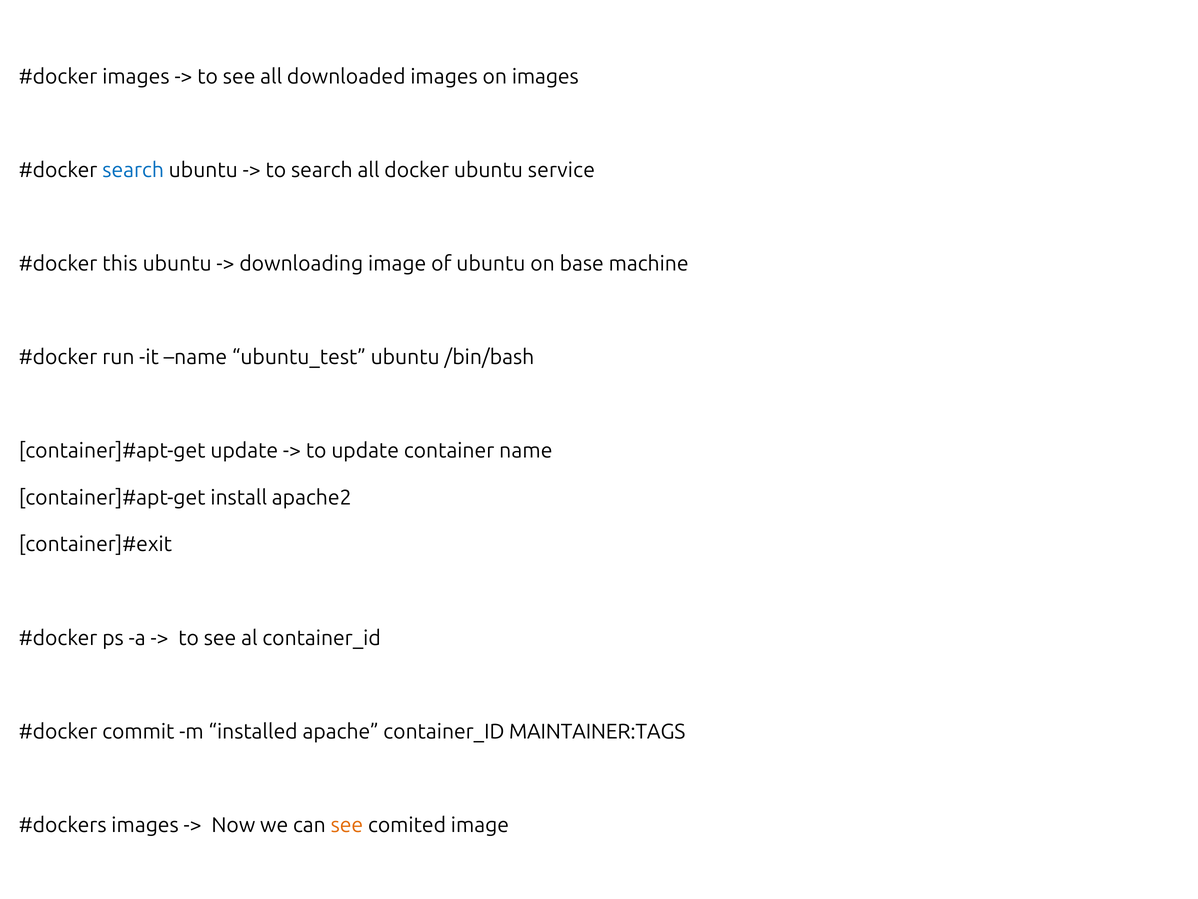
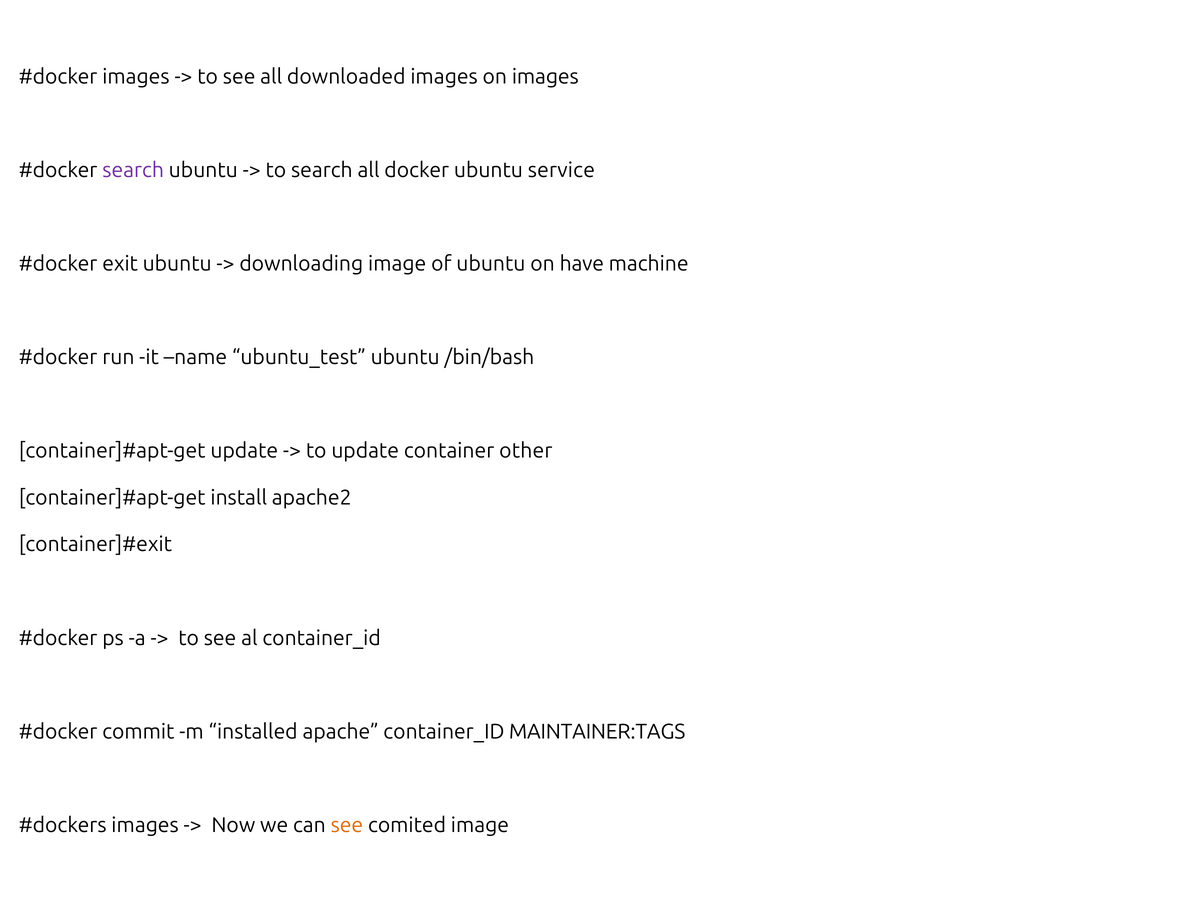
search at (133, 170) colour: blue -> purple
this: this -> exit
base: base -> have
container name: name -> other
